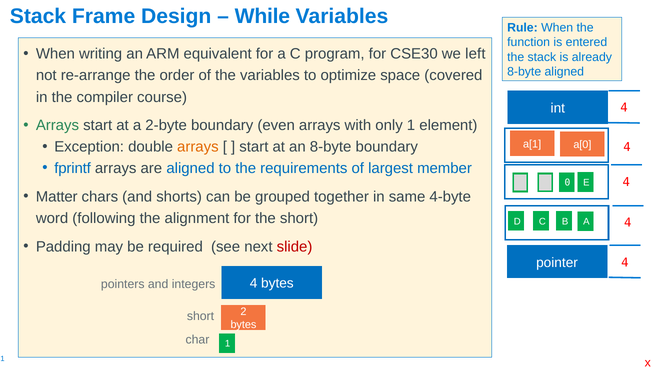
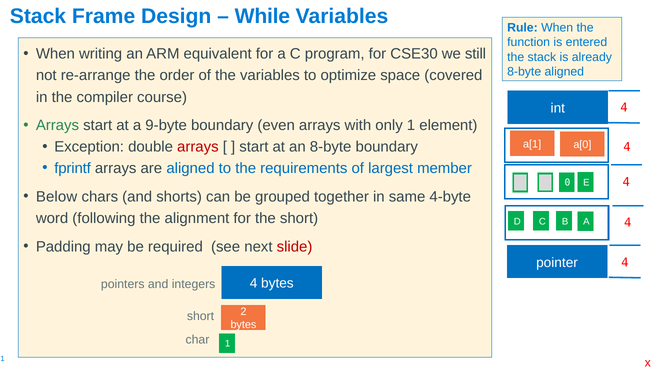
left: left -> still
2-byte: 2-byte -> 9-byte
arrays at (198, 147) colour: orange -> red
Matter: Matter -> Below
